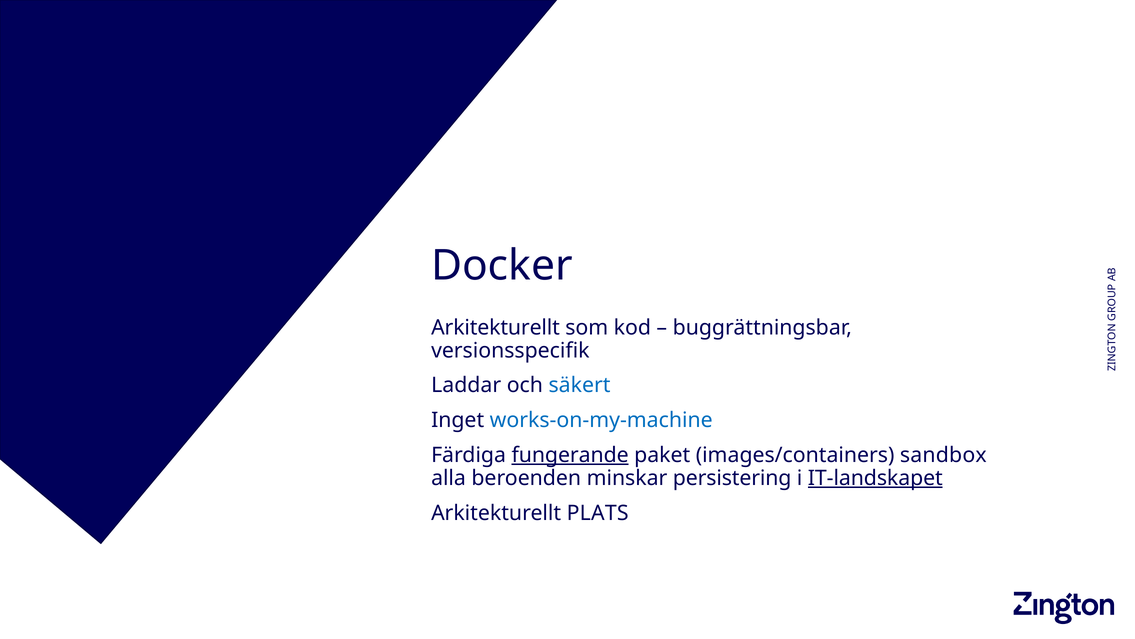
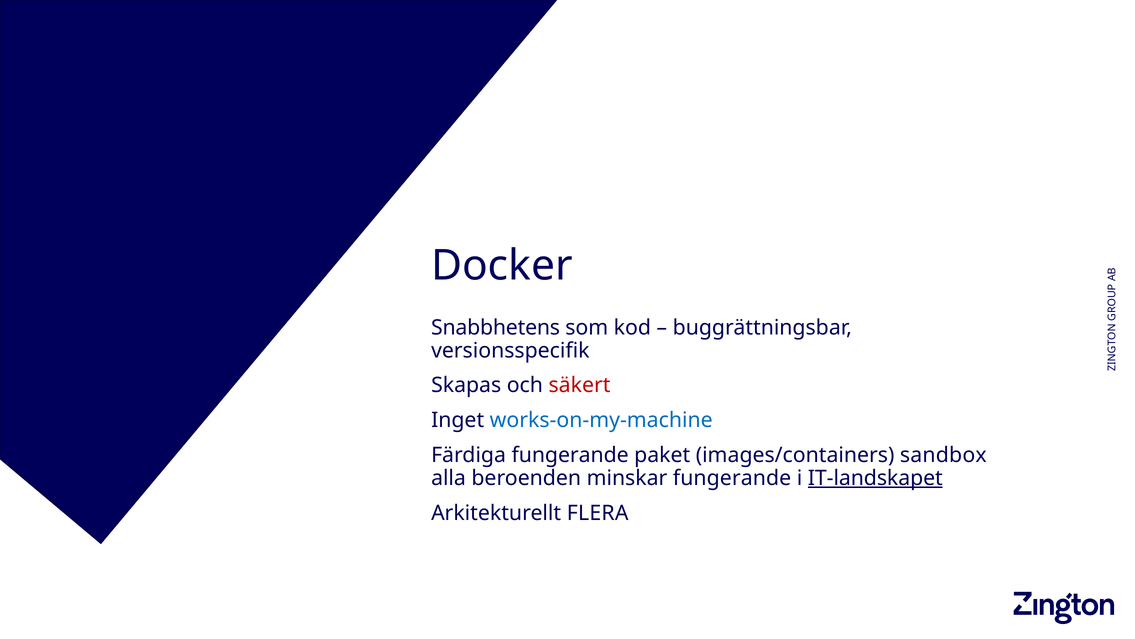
Arkitekturellt at (496, 327): Arkitekturellt -> Snabbhetens
Laddar: Laddar -> Skapas
säkert colour: blue -> red
fungerande at (570, 455) underline: present -> none
minskar persistering: persistering -> fungerande
PLATS: PLATS -> FLERA
